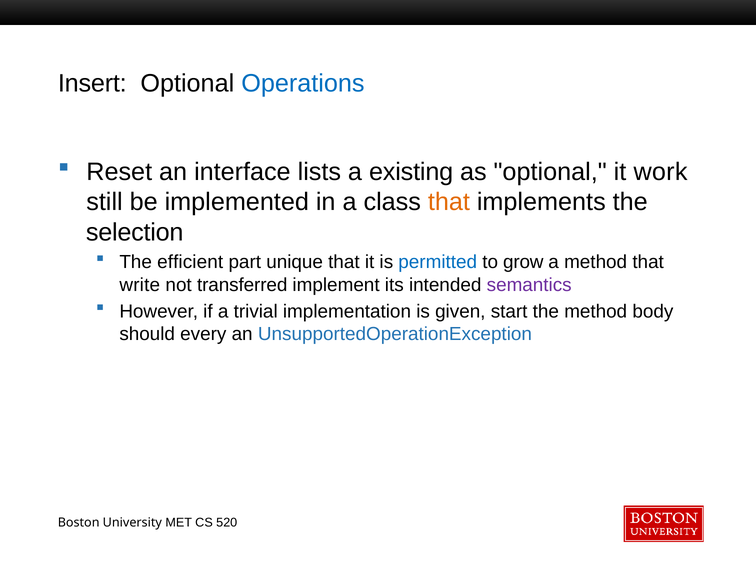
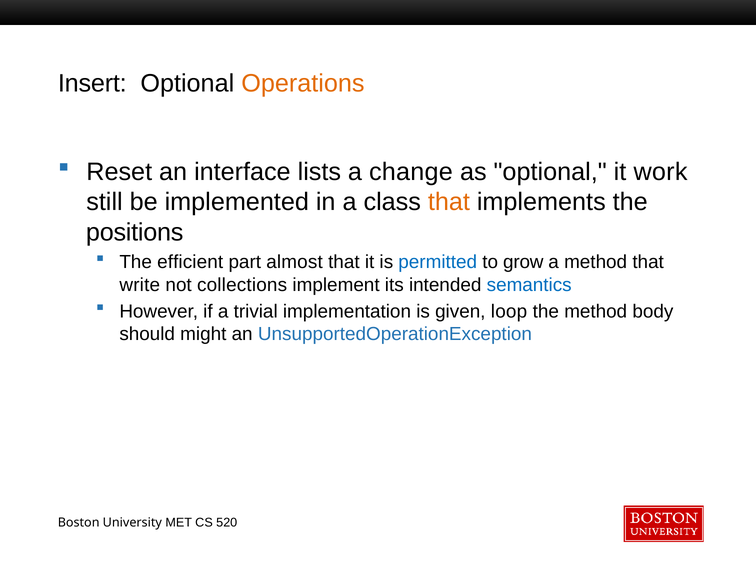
Operations colour: blue -> orange
existing: existing -> change
selection: selection -> positions
unique: unique -> almost
transferred: transferred -> collections
semantics colour: purple -> blue
start: start -> loop
every: every -> might
